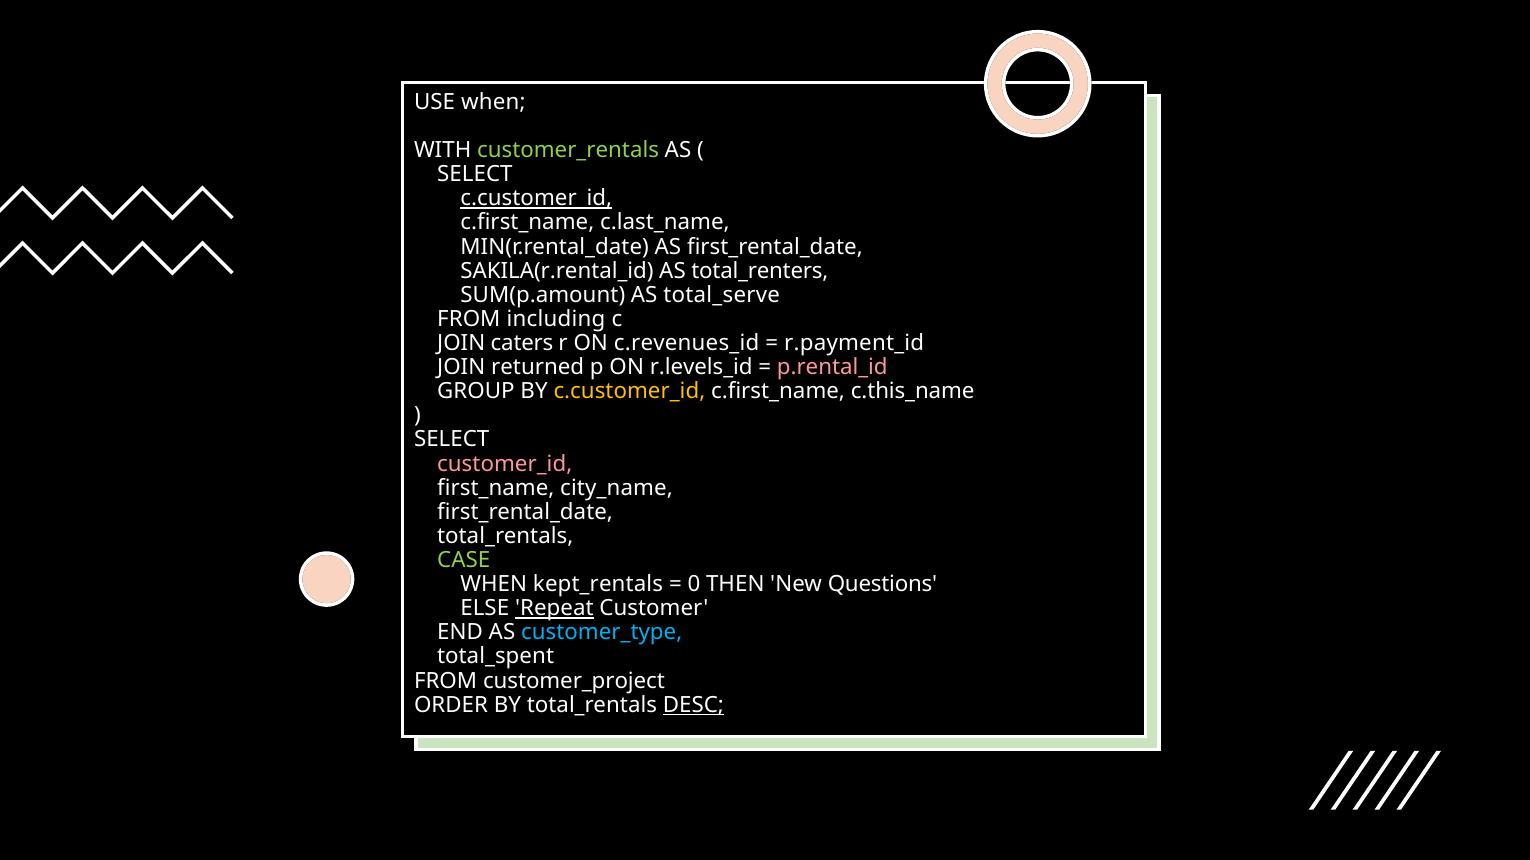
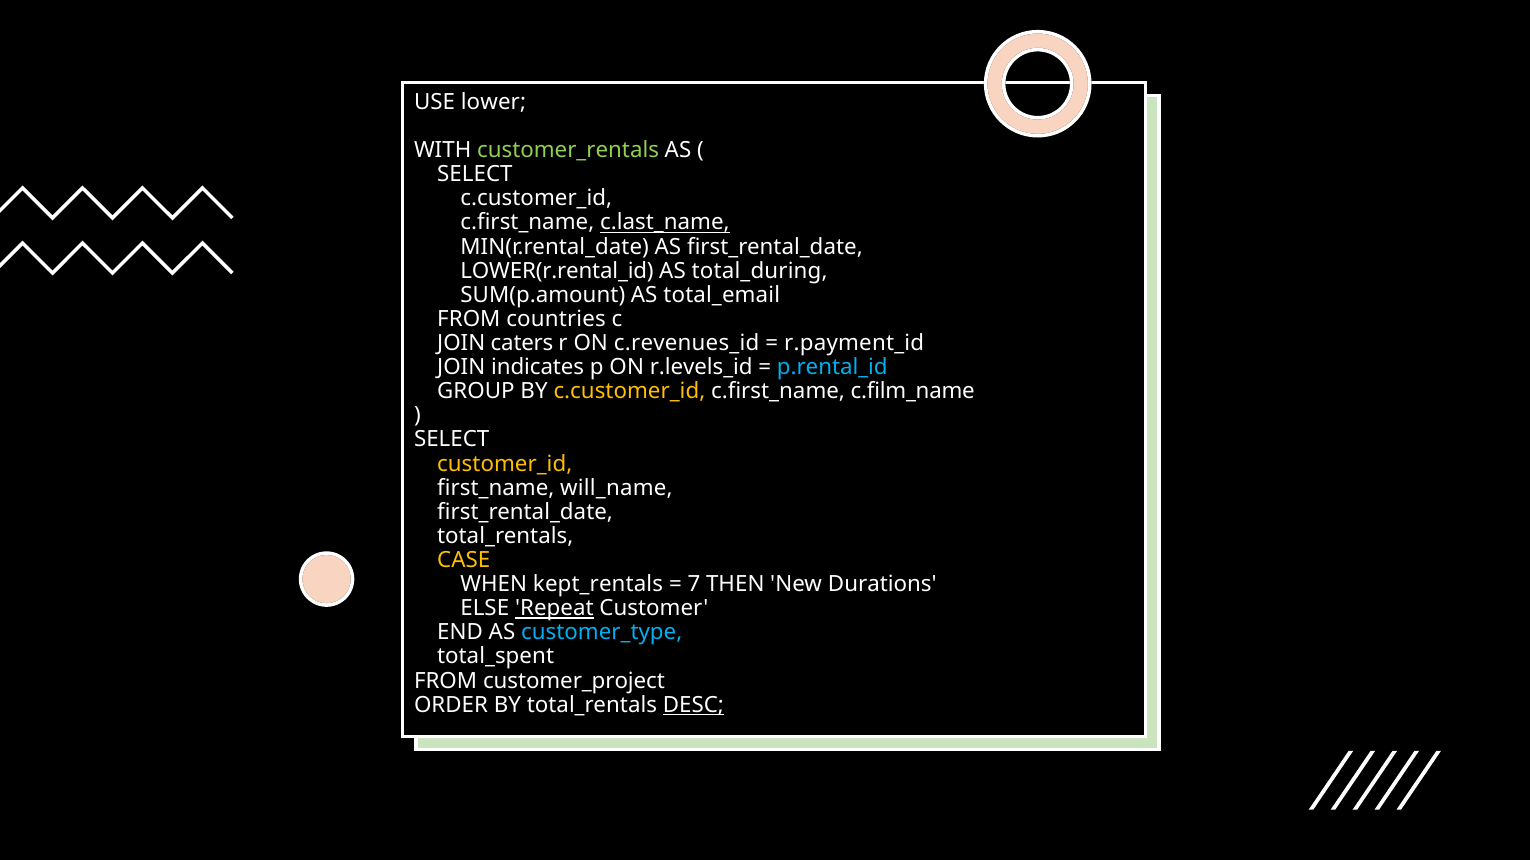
USE when: when -> lower
c.customer_id at (536, 199) underline: present -> none
c.last_name underline: none -> present
SAKILA(r.rental_id: SAKILA(r.rental_id -> LOWER(r.rental_id
total_renters: total_renters -> total_during
total_serve: total_serve -> total_email
including: including -> countries
returned: returned -> indicates
p.rental_id colour: pink -> light blue
c.this_name: c.this_name -> c.film_name
customer_id colour: pink -> yellow
city_name: city_name -> will_name
CASE colour: light green -> yellow
0: 0 -> 7
Questions: Questions -> Durations
